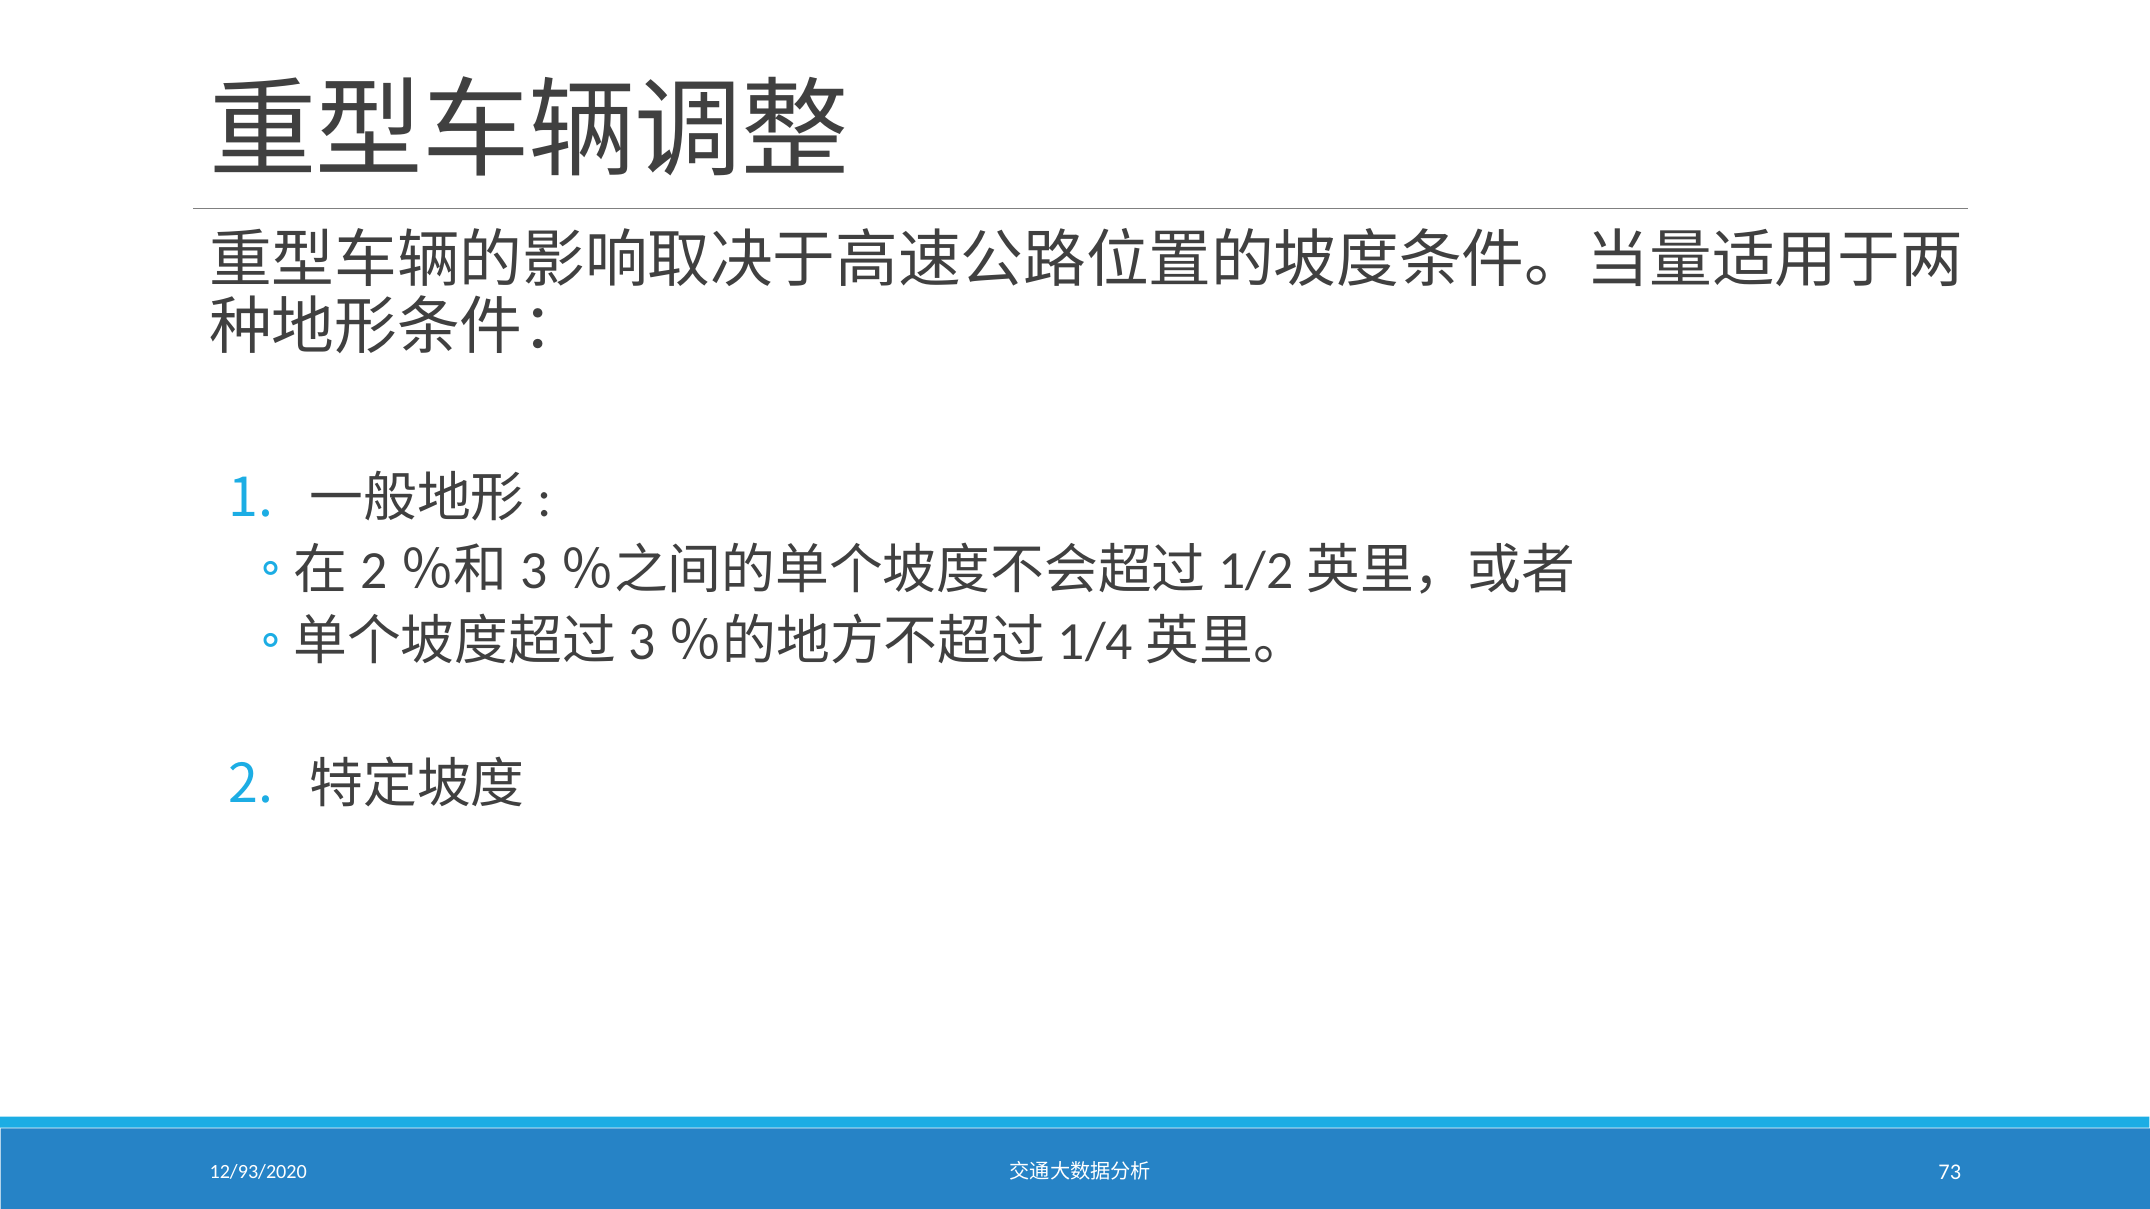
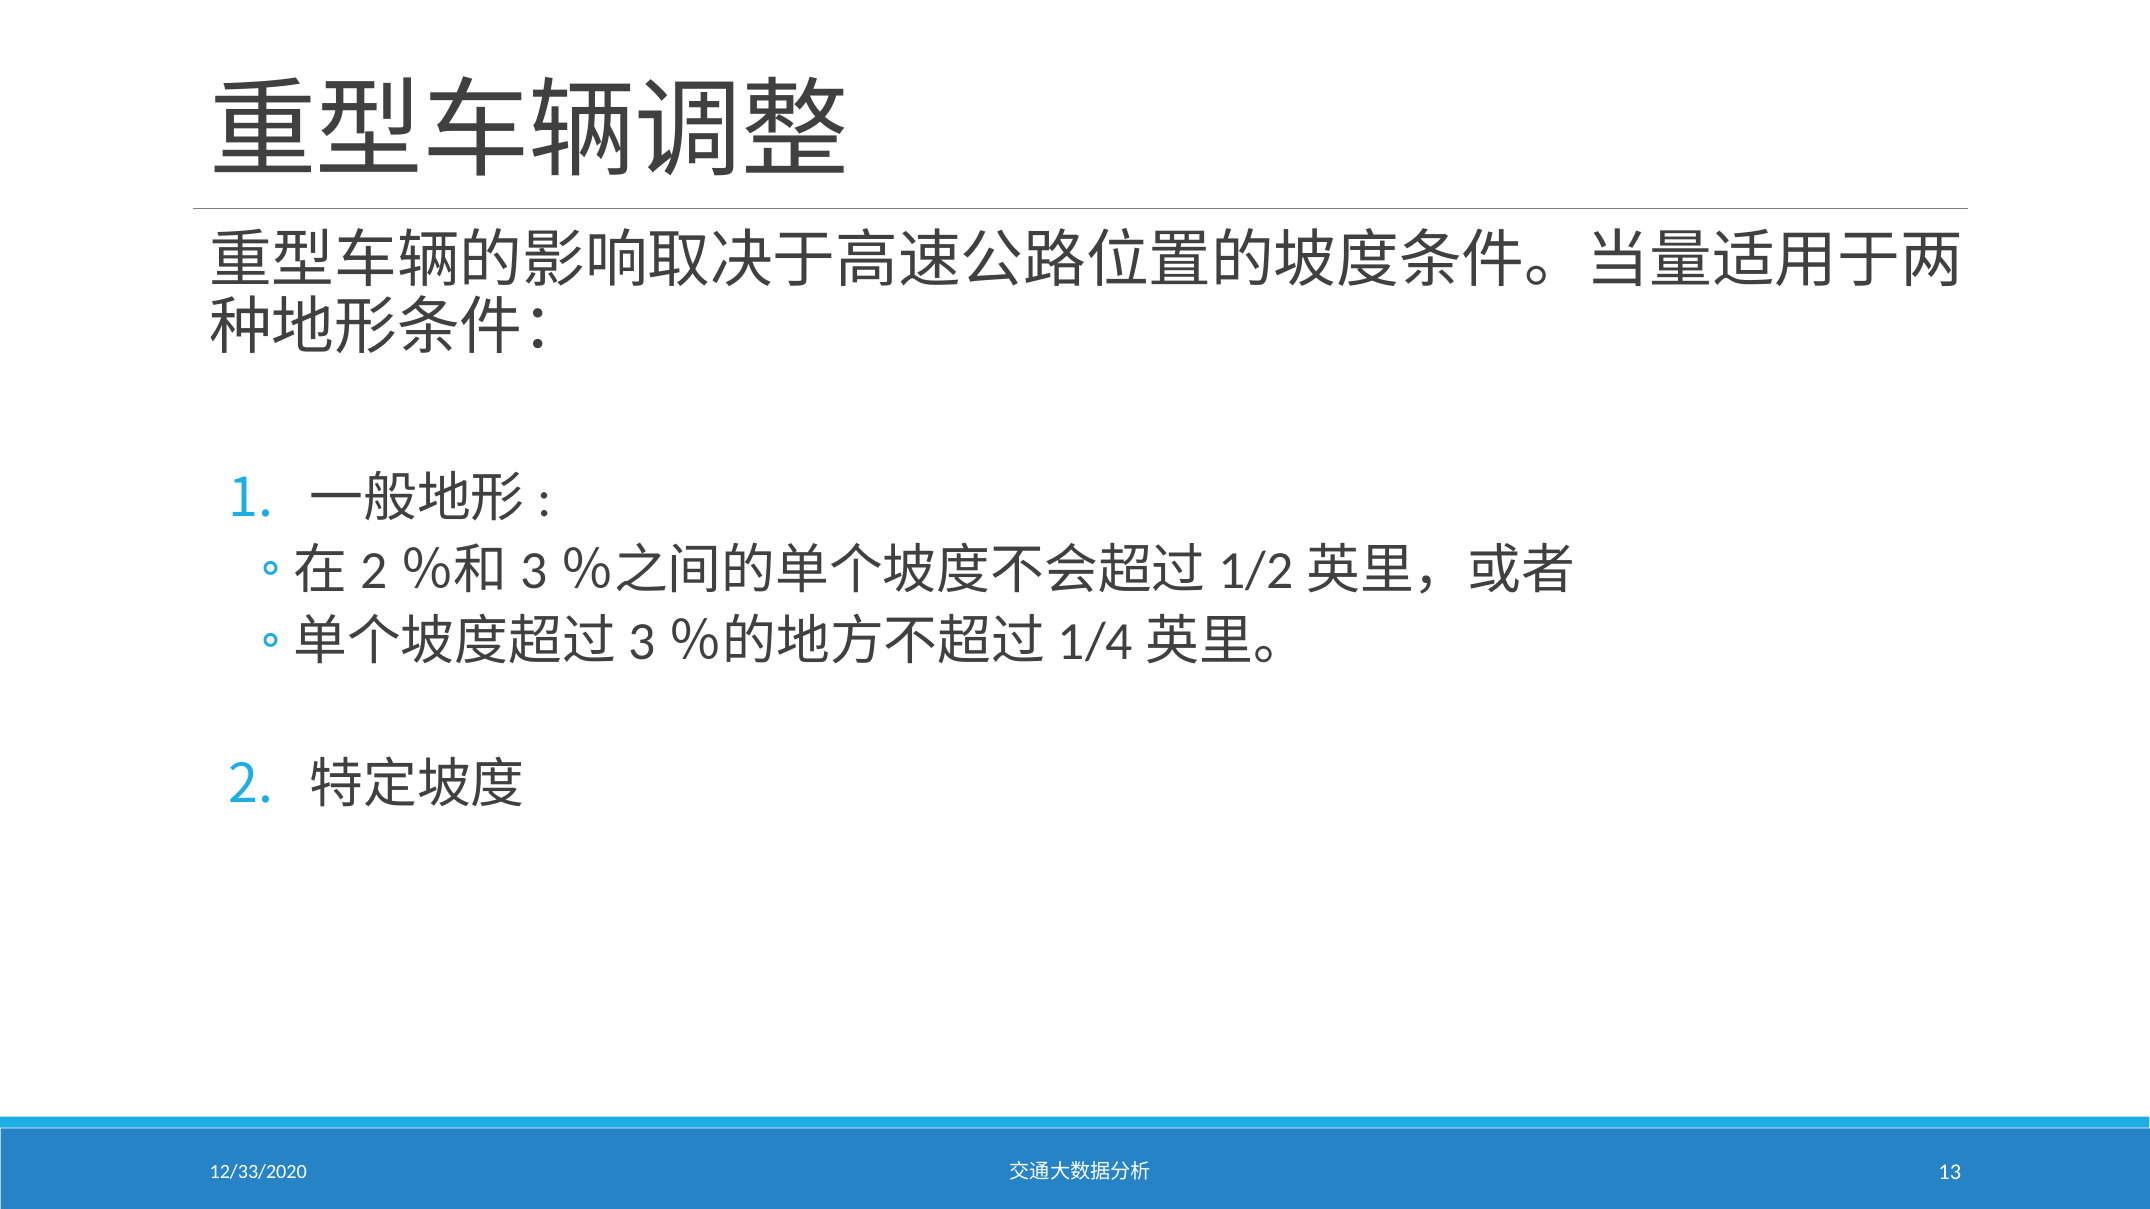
12/93/2020: 12/93/2020 -> 12/33/2020
73: 73 -> 13
